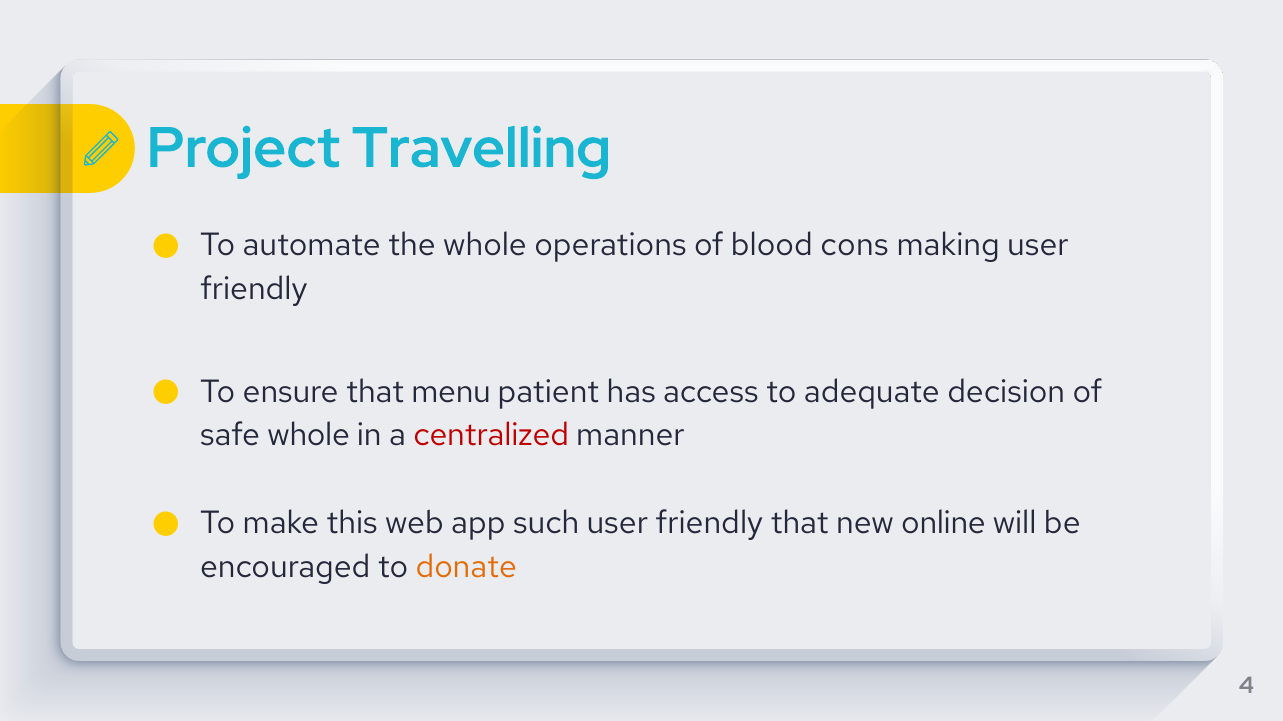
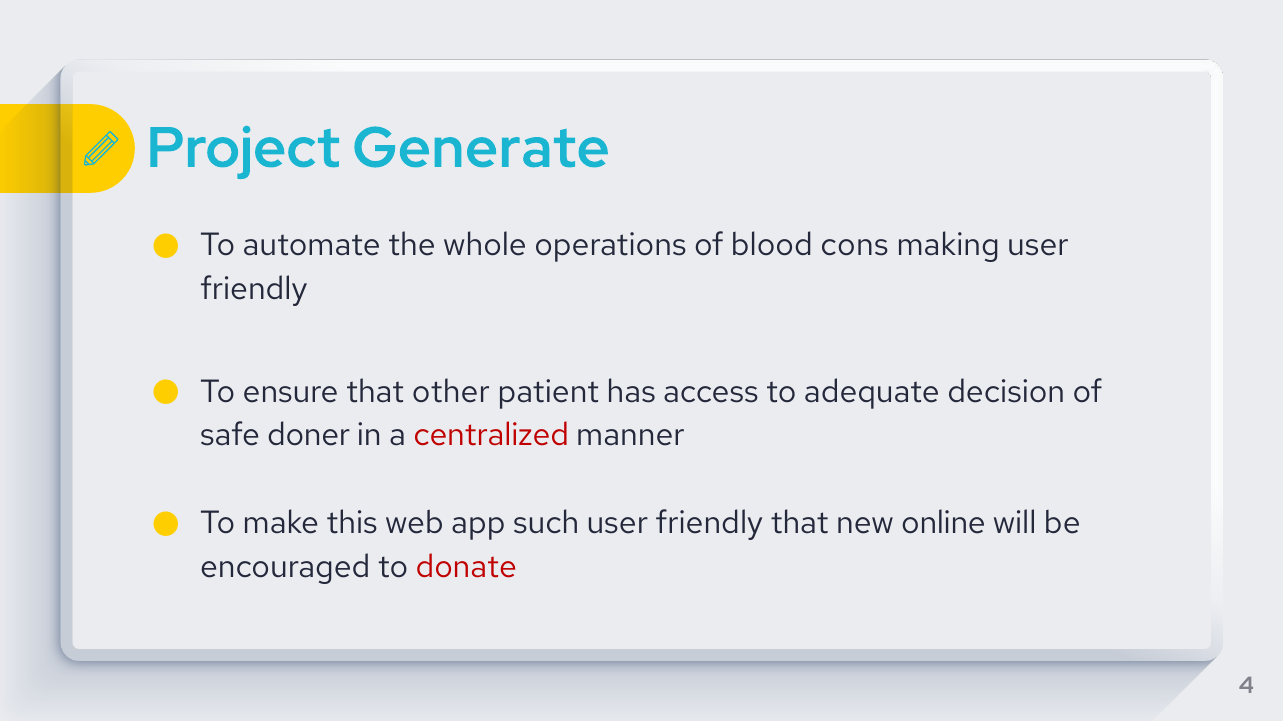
Travelling: Travelling -> Generate
menu: menu -> other
safe whole: whole -> doner
donate colour: orange -> red
